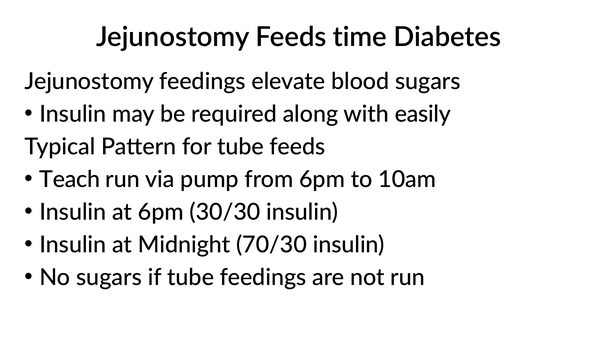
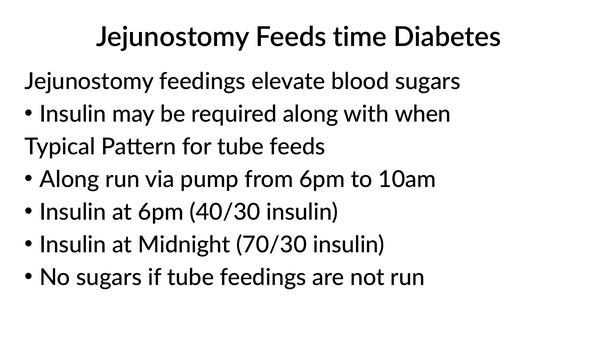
easily: easily -> when
Teach at (70, 179): Teach -> Along
30/30: 30/30 -> 40/30
